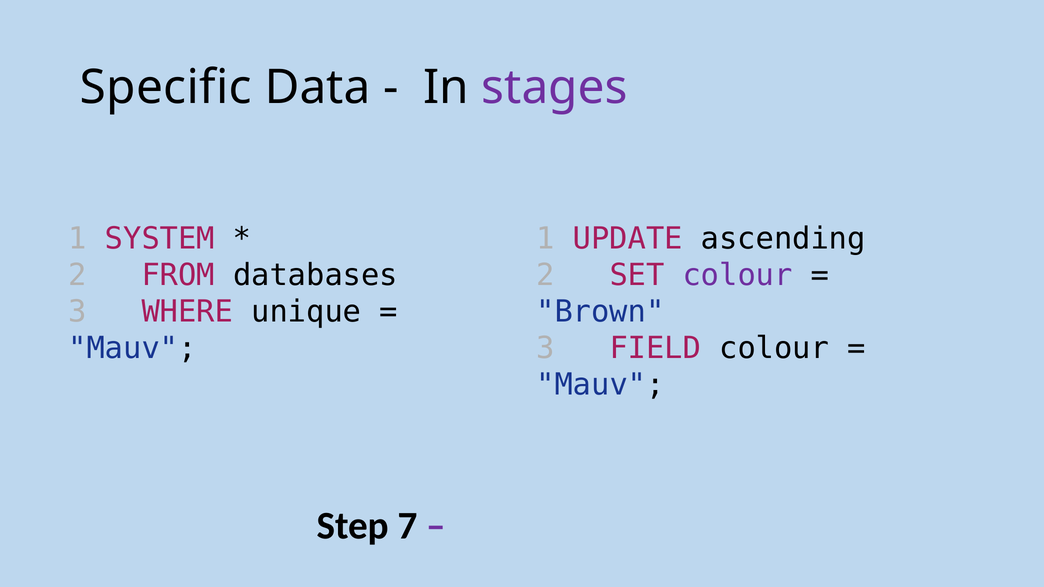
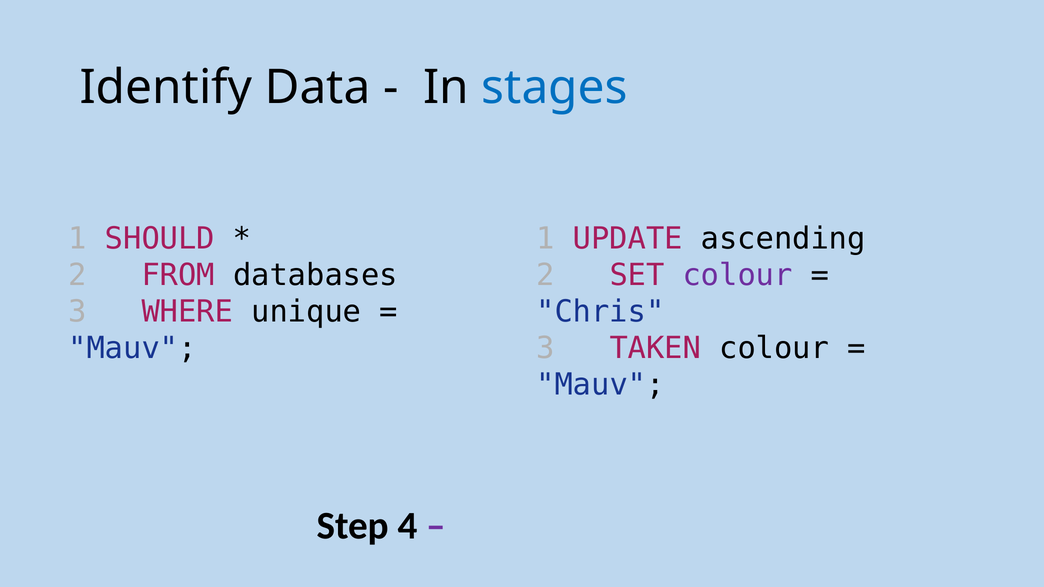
Specific: Specific -> Identify
stages colour: purple -> blue
SYSTEM: SYSTEM -> SHOULD
Brown: Brown -> Chris
FIELD: FIELD -> TAKEN
7: 7 -> 4
